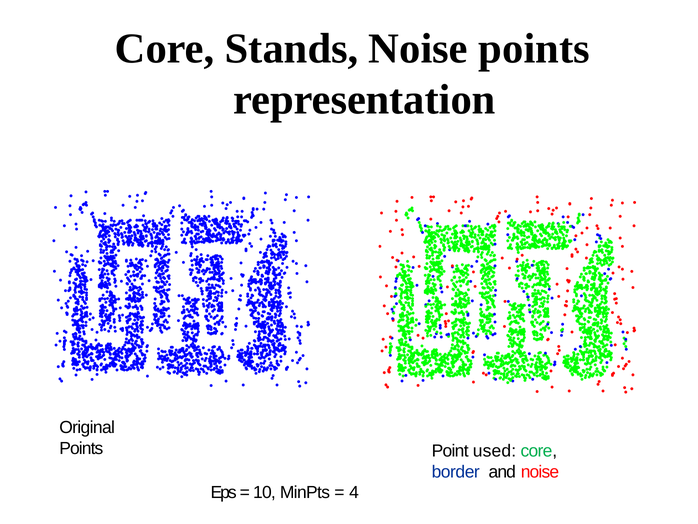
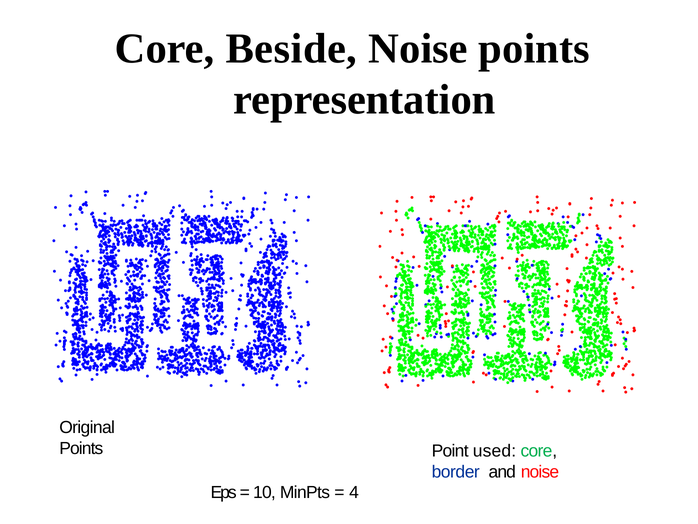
Stands: Stands -> Beside
